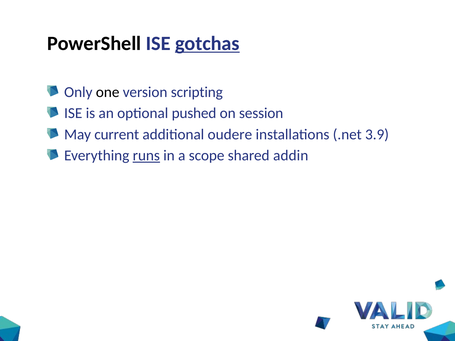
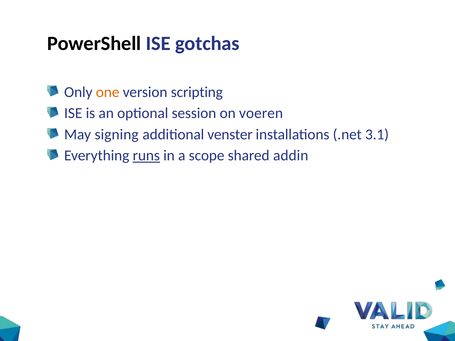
gotchas underline: present -> none
one colour: black -> orange
pushed: pushed -> session
session: session -> voeren
current: current -> signing
oudere: oudere -> venster
3.9: 3.9 -> 3.1
